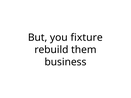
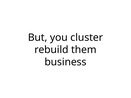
fixture: fixture -> cluster
